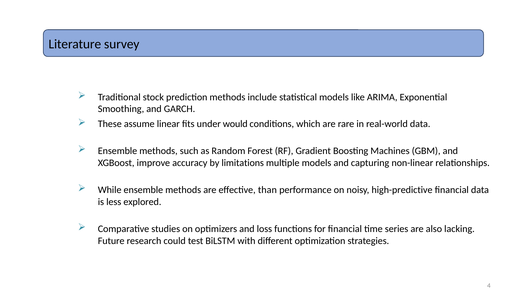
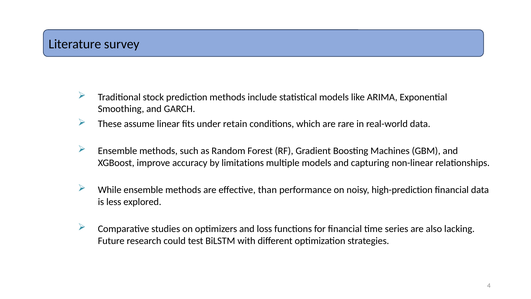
would: would -> retain
high-predictive: high-predictive -> high-prediction
